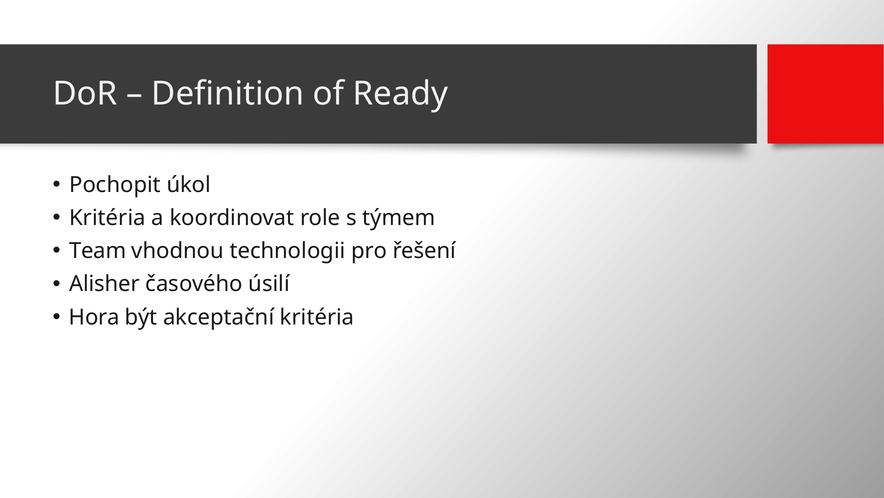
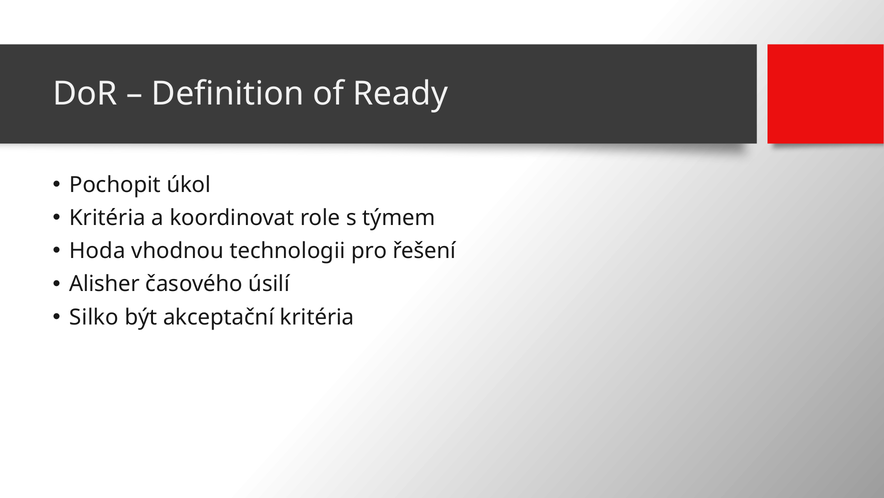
Team: Team -> Hoda
Hora: Hora -> Silko
